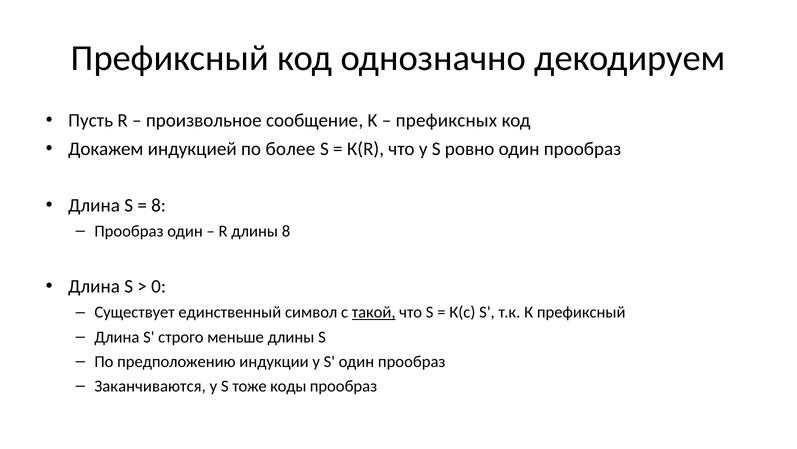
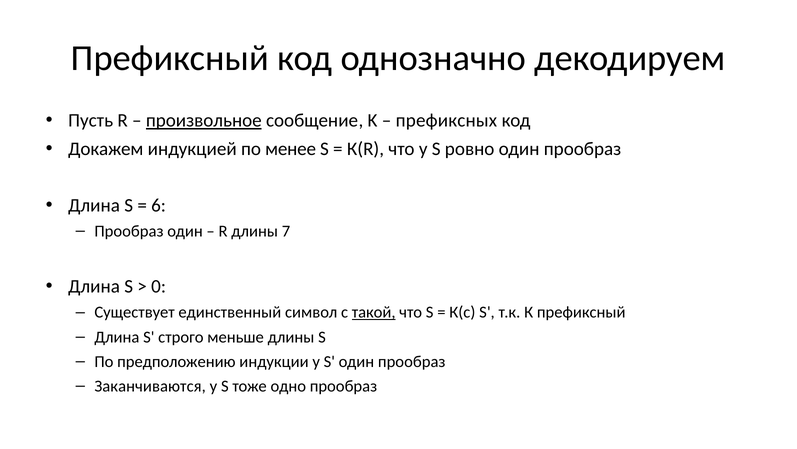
произвольное underline: none -> present
более: более -> менее
8 at (159, 205): 8 -> 6
длины 8: 8 -> 7
коды: коды -> одно
